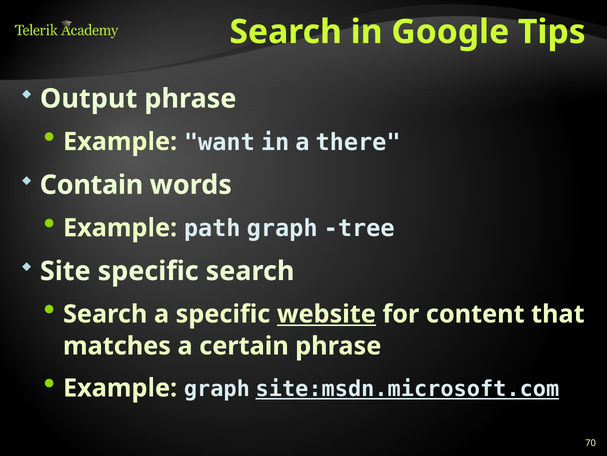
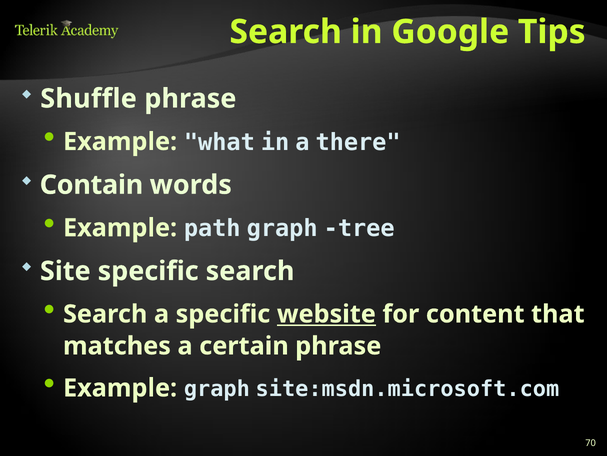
Output: Output -> Shuffle
want: want -> what
site:msdn.microsoft.com underline: present -> none
